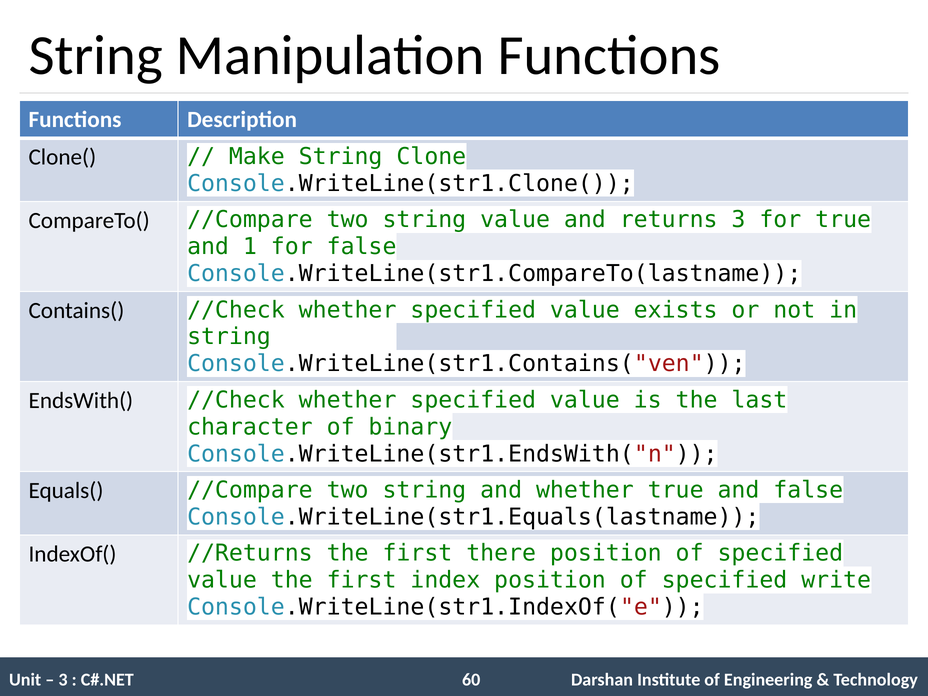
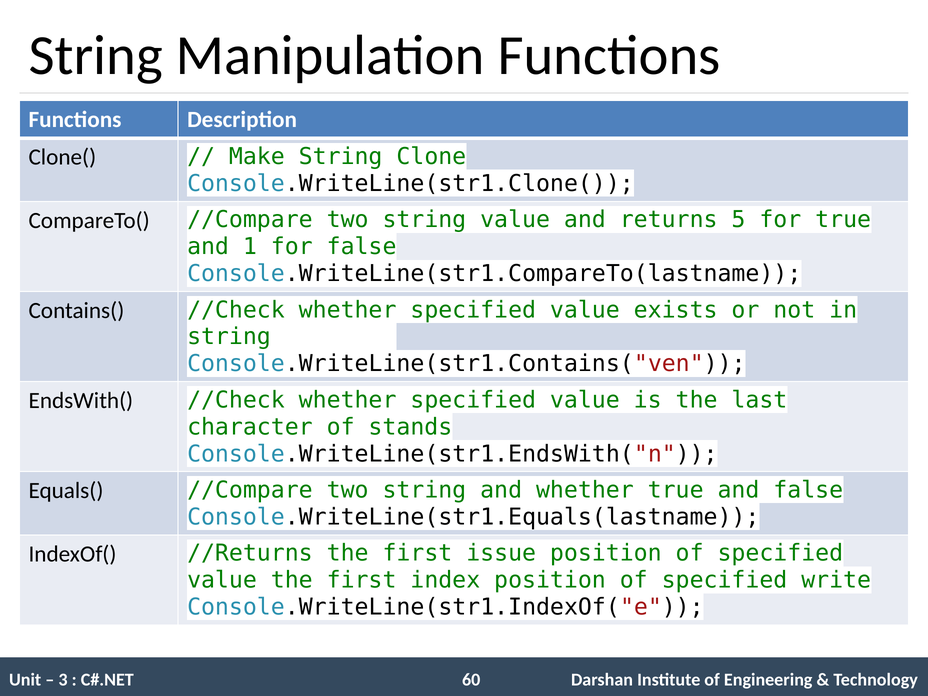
returns 3: 3 -> 5
binary: binary -> stands
there: there -> issue
